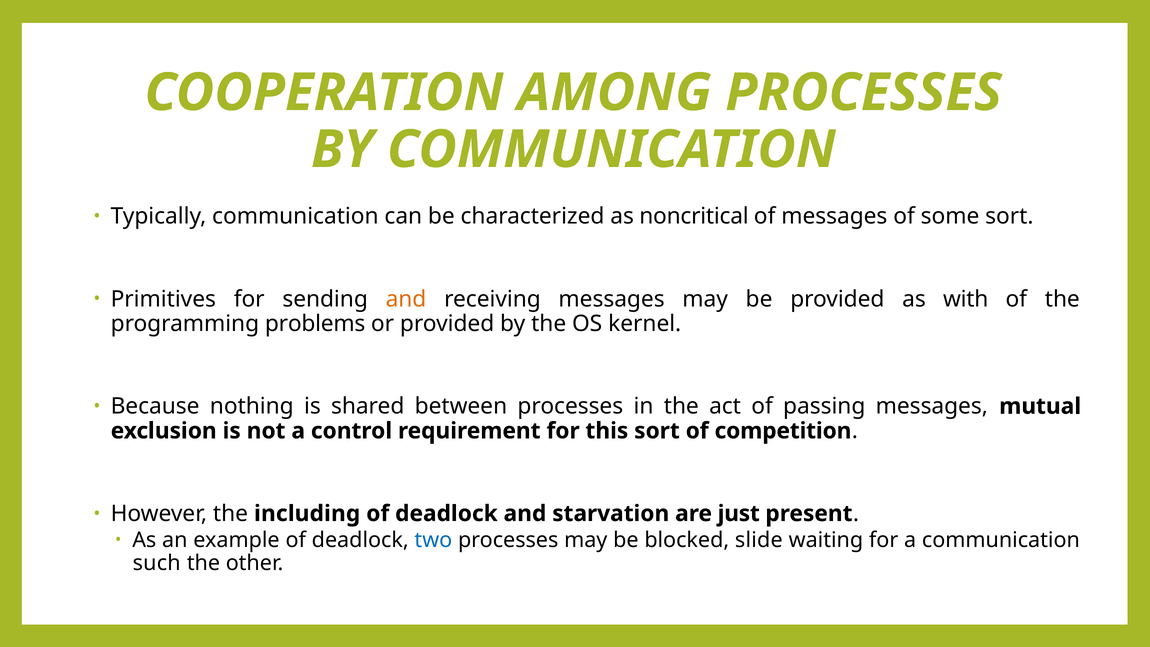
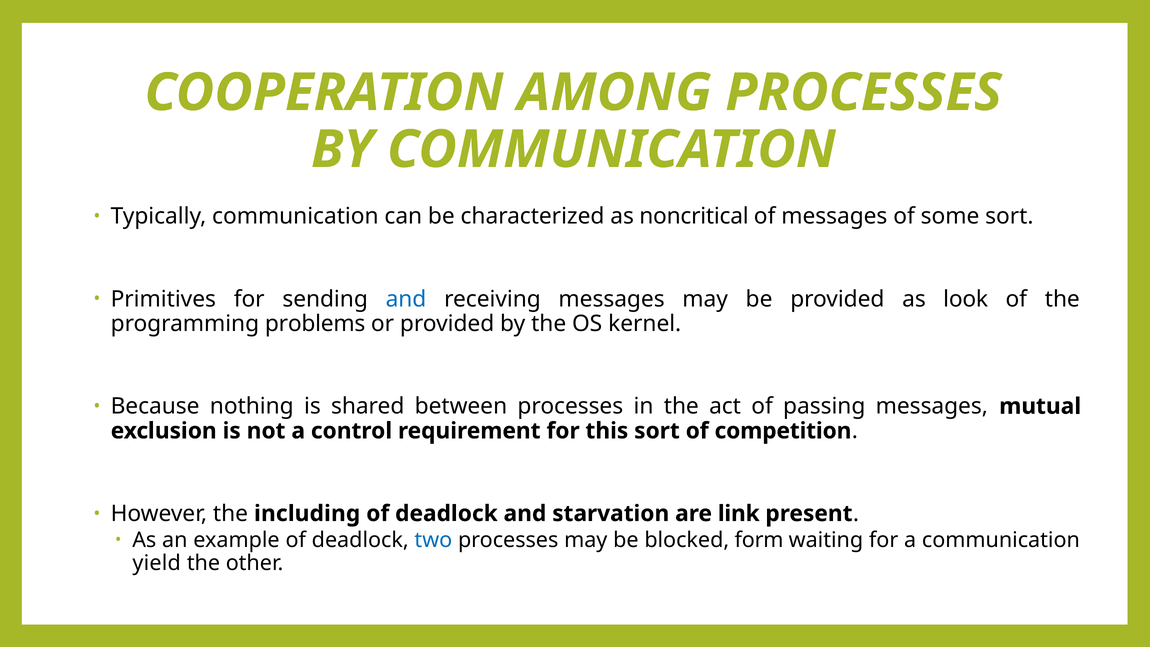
and at (406, 299) colour: orange -> blue
with: with -> look
just: just -> link
slide: slide -> form
such: such -> yield
